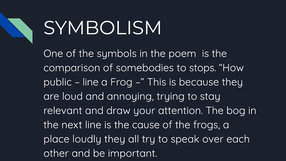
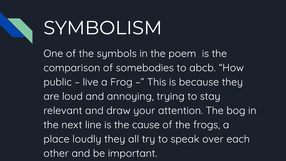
stops: stops -> abcb
line at (91, 82): line -> live
